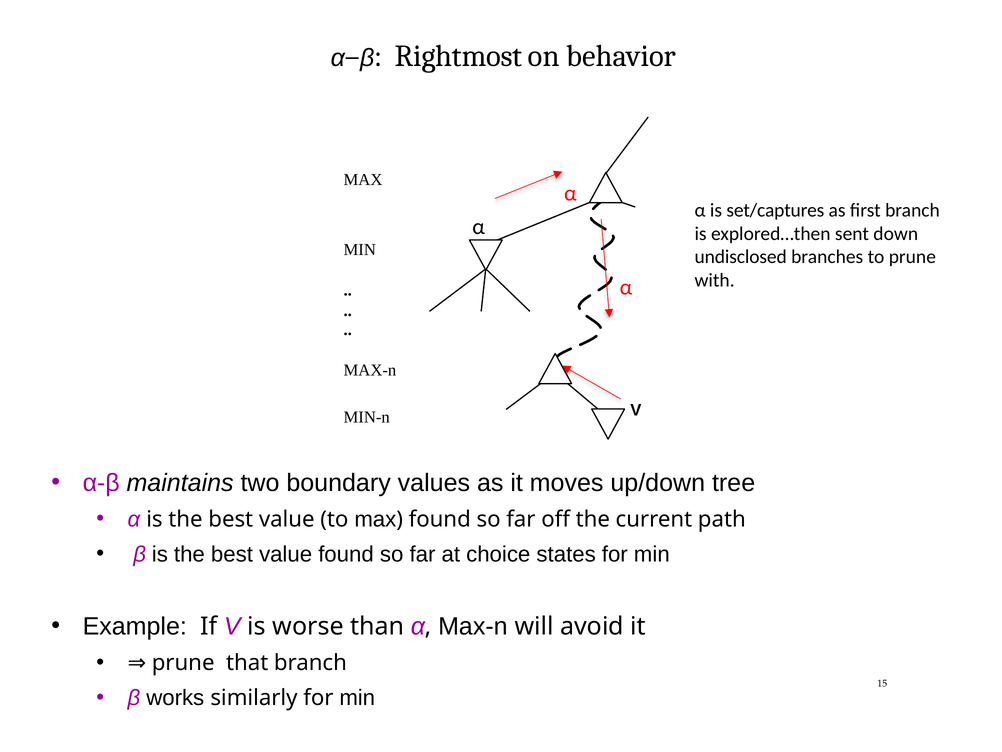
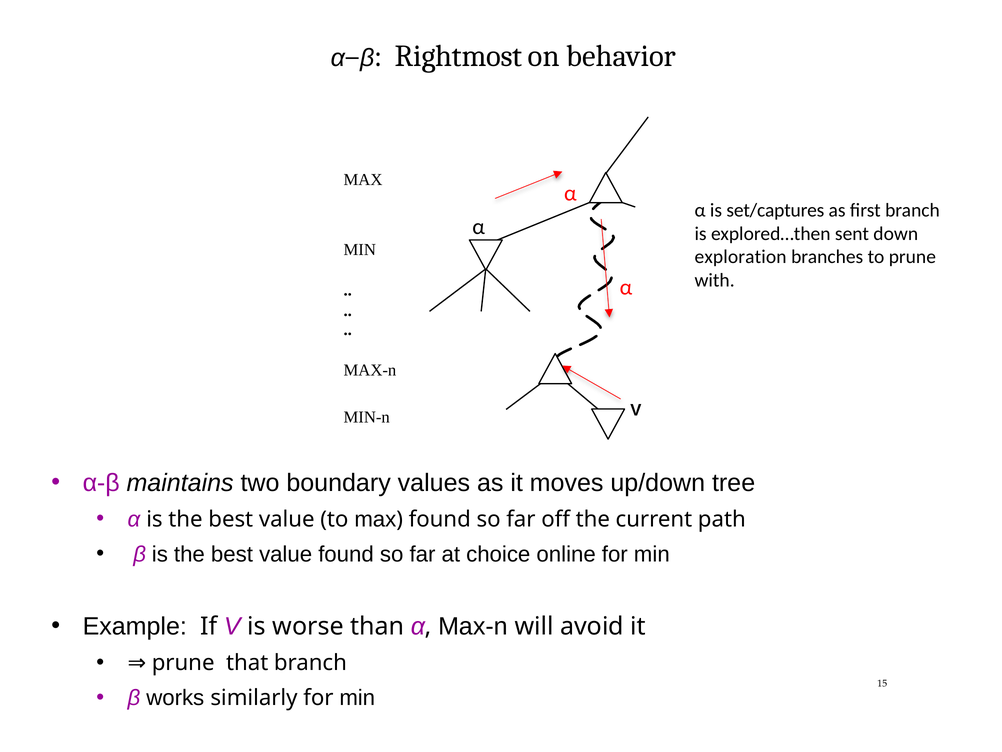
undisclosed: undisclosed -> exploration
states: states -> online
